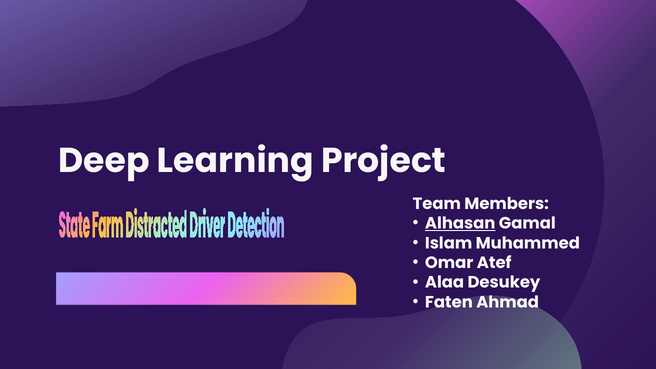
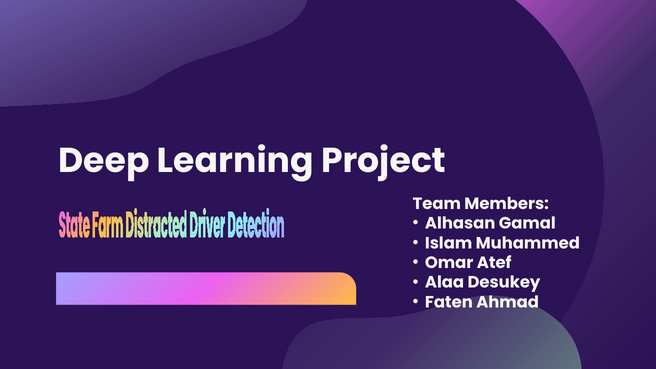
Alhasan underline: present -> none
